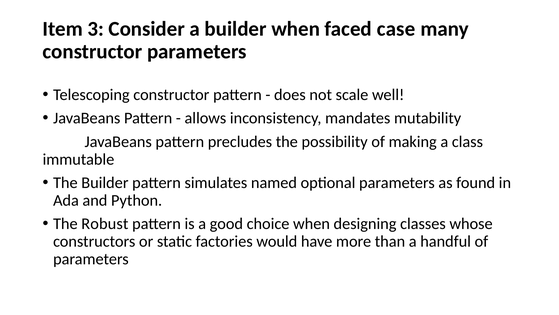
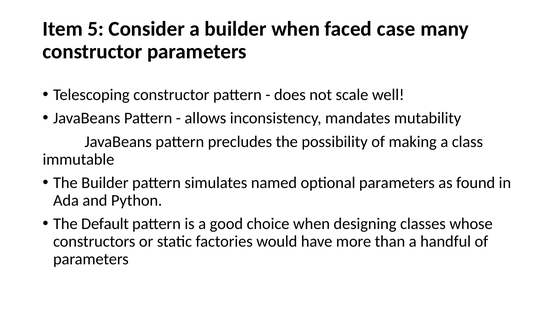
3: 3 -> 5
Robust: Robust -> Default
